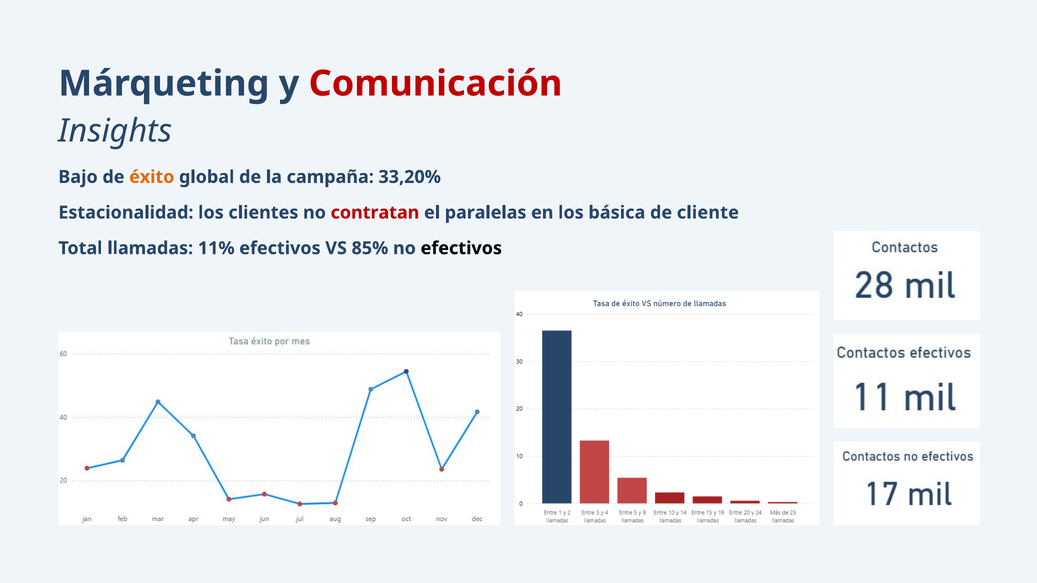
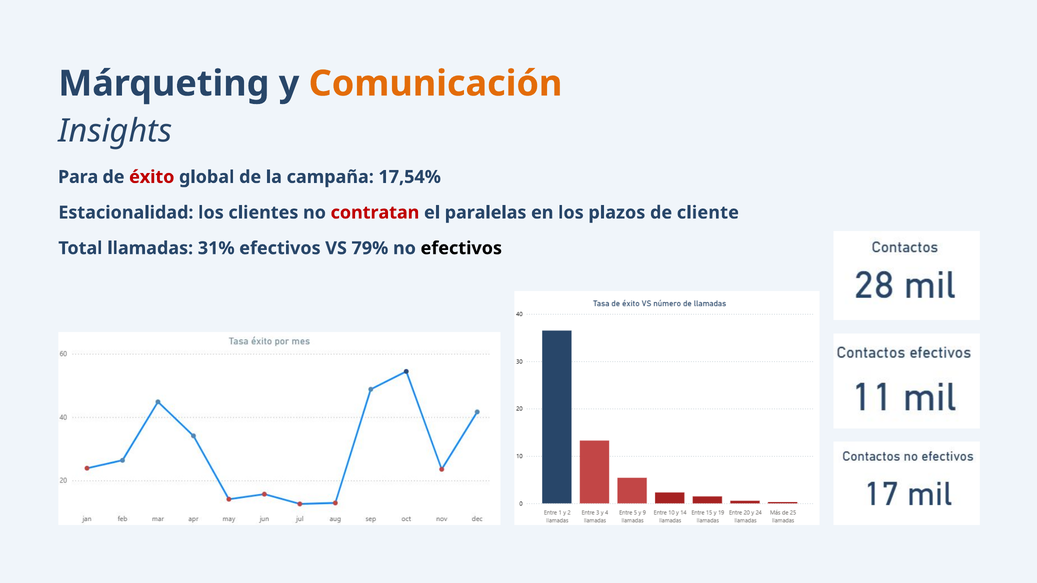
Comunicación colour: red -> orange
Bajo: Bajo -> Para
éxito colour: orange -> red
33,20%: 33,20% -> 17,54%
básica: básica -> plazos
11%: 11% -> 31%
85%: 85% -> 79%
